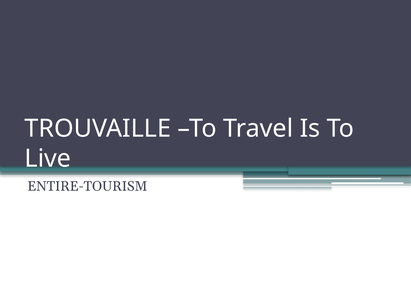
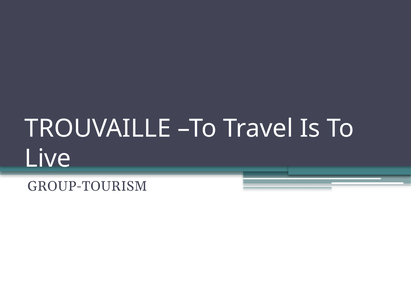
ENTIRE-TOURISM: ENTIRE-TOURISM -> GROUP-TOURISM
